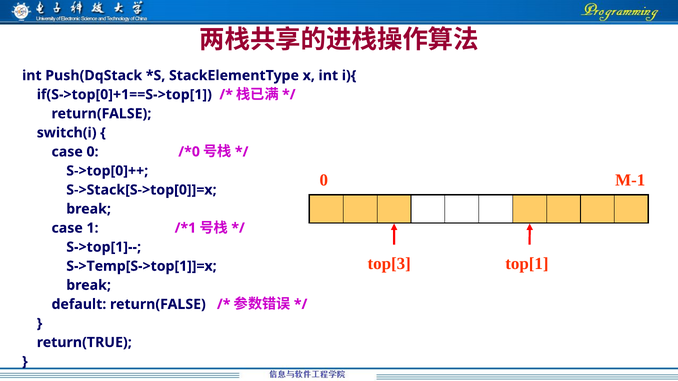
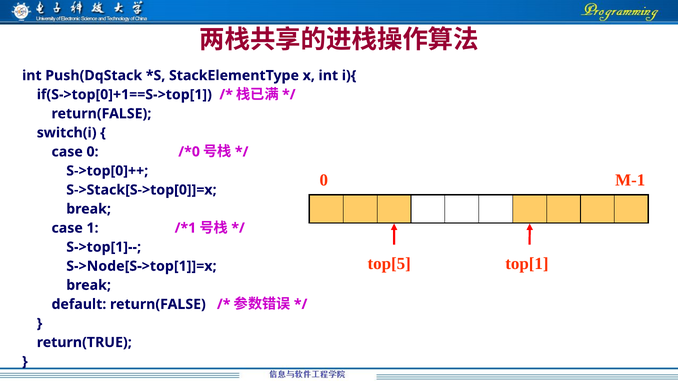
top[3: top[3 -> top[5
S->Temp[S->top[1]]=x: S->Temp[S->top[1]]=x -> S->Node[S->top[1]]=x
